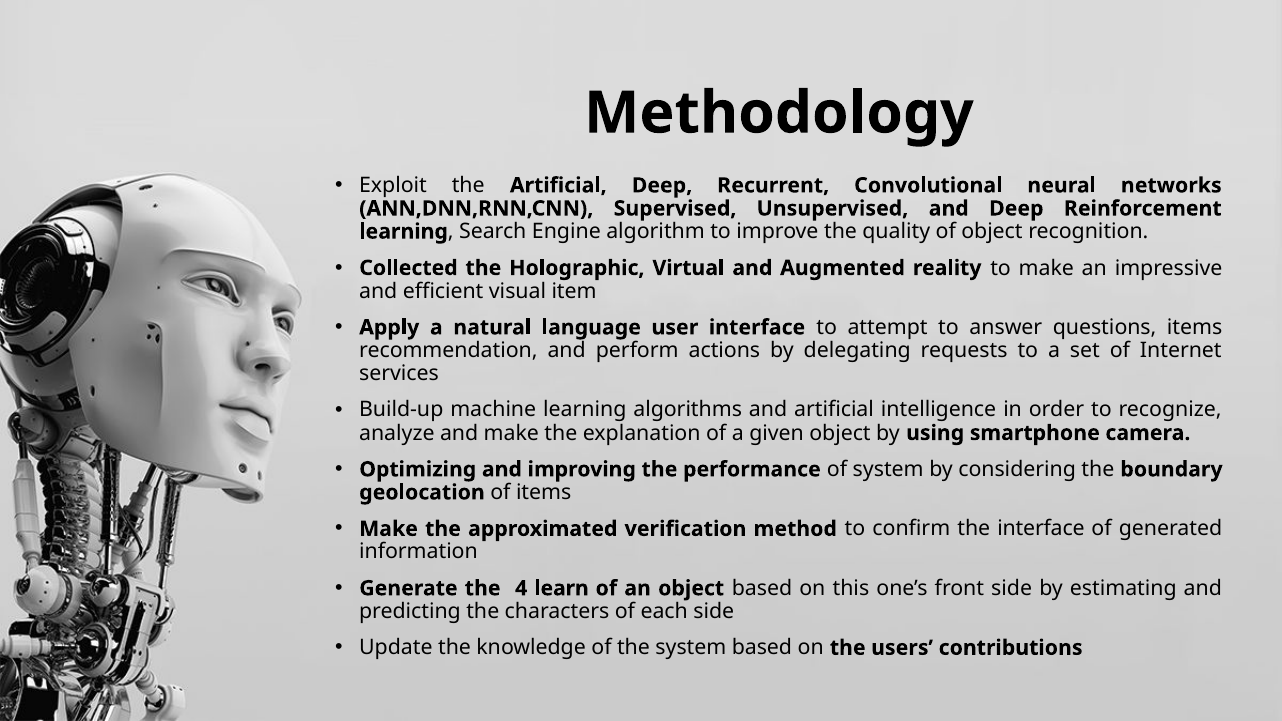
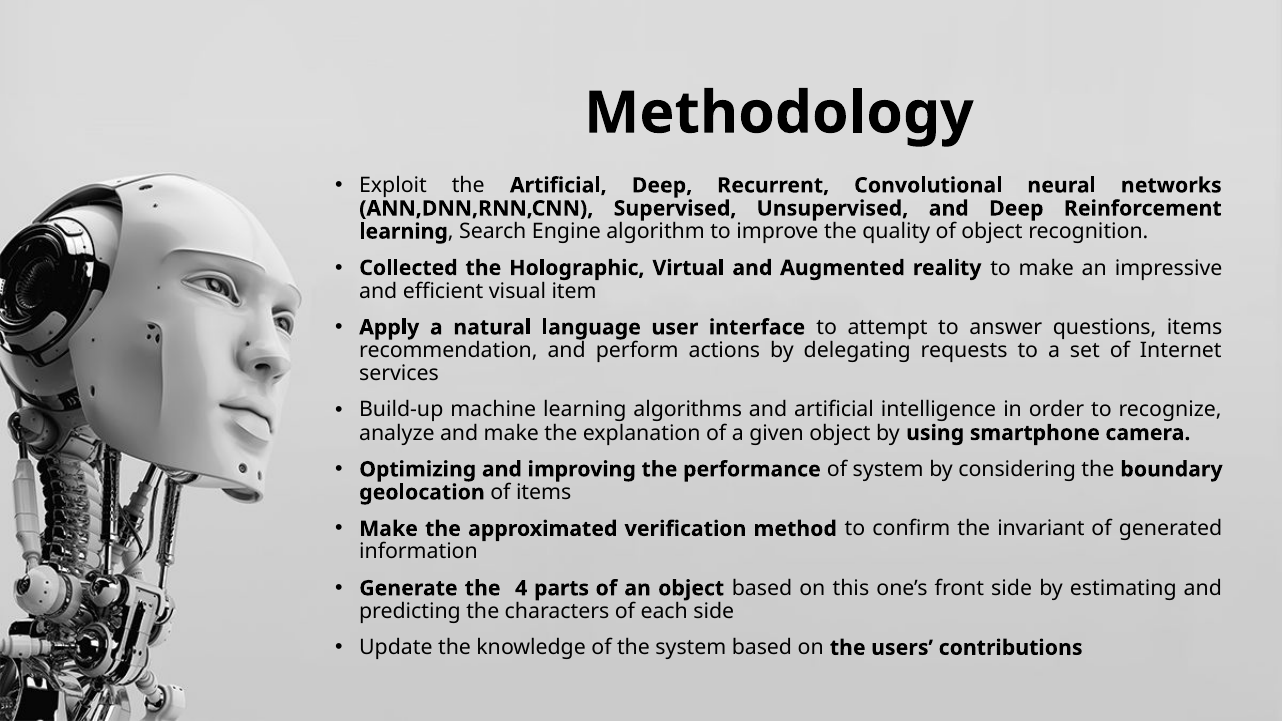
the interface: interface -> invariant
learn: learn -> parts
